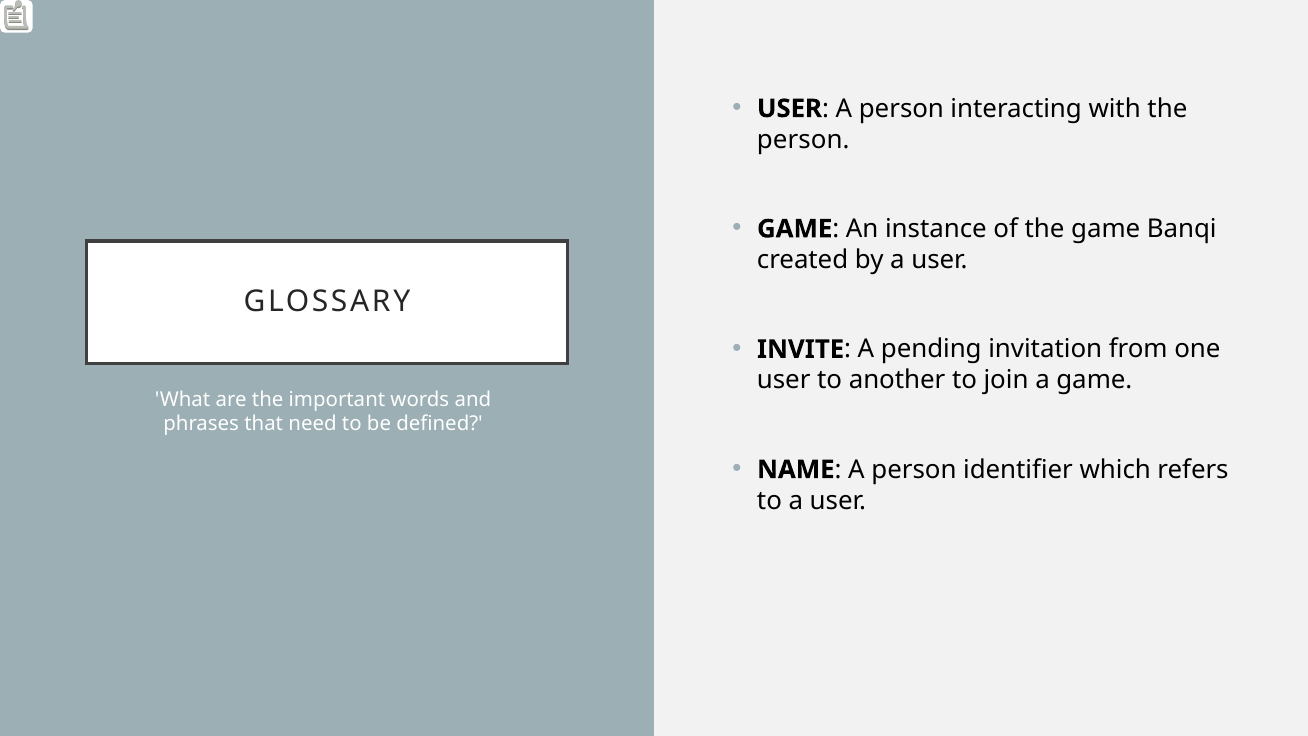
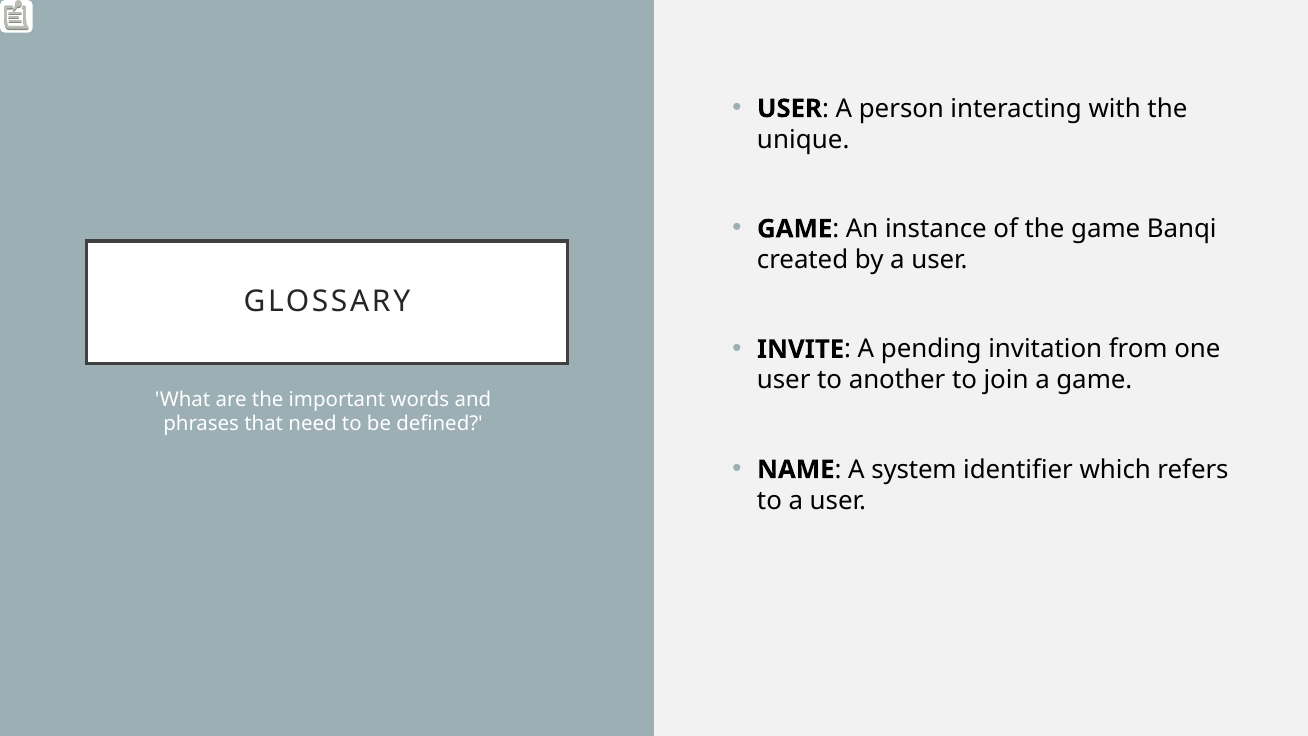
person at (803, 140): person -> unique
person at (914, 469): person -> system
